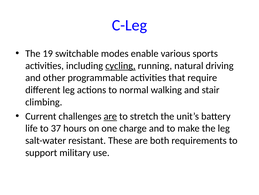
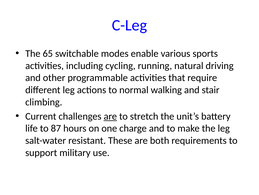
19: 19 -> 65
cycling underline: present -> none
37: 37 -> 87
